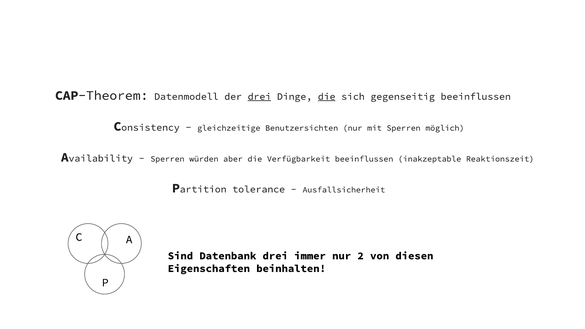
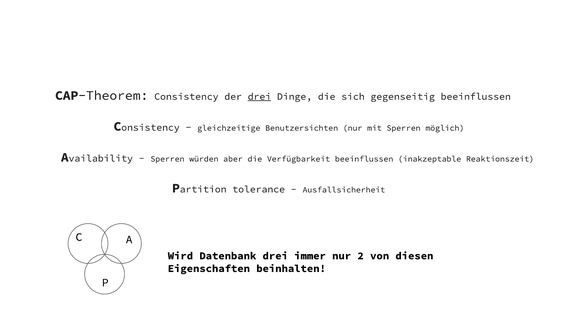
Datenmodell: Datenmodell -> Consistency
die at (327, 97) underline: present -> none
Sind: Sind -> Wird
